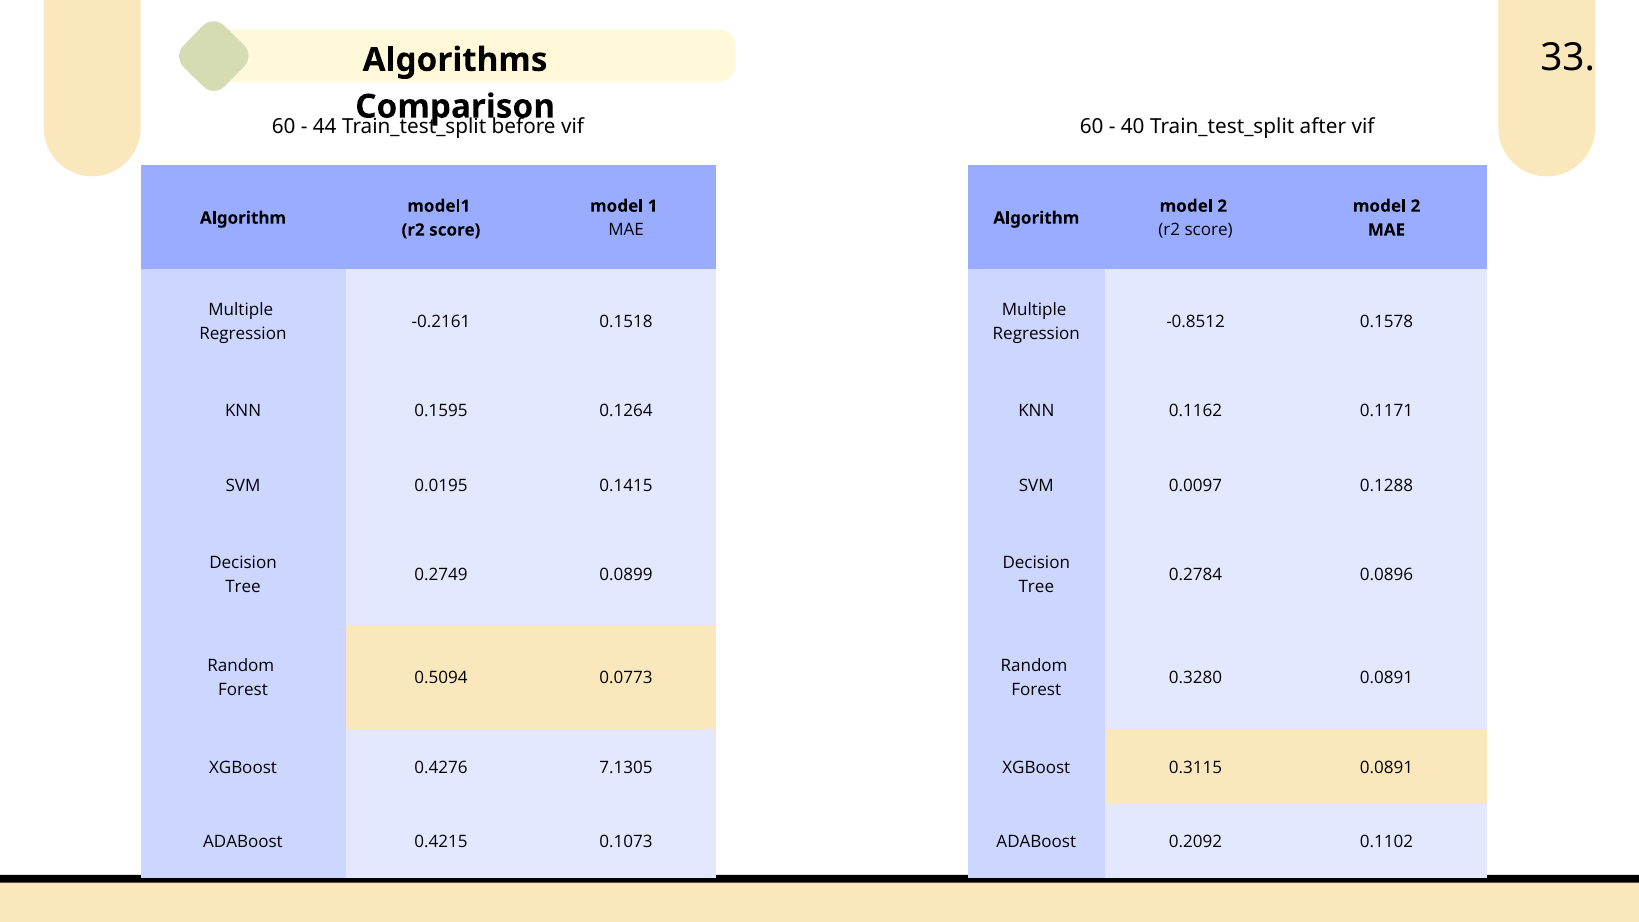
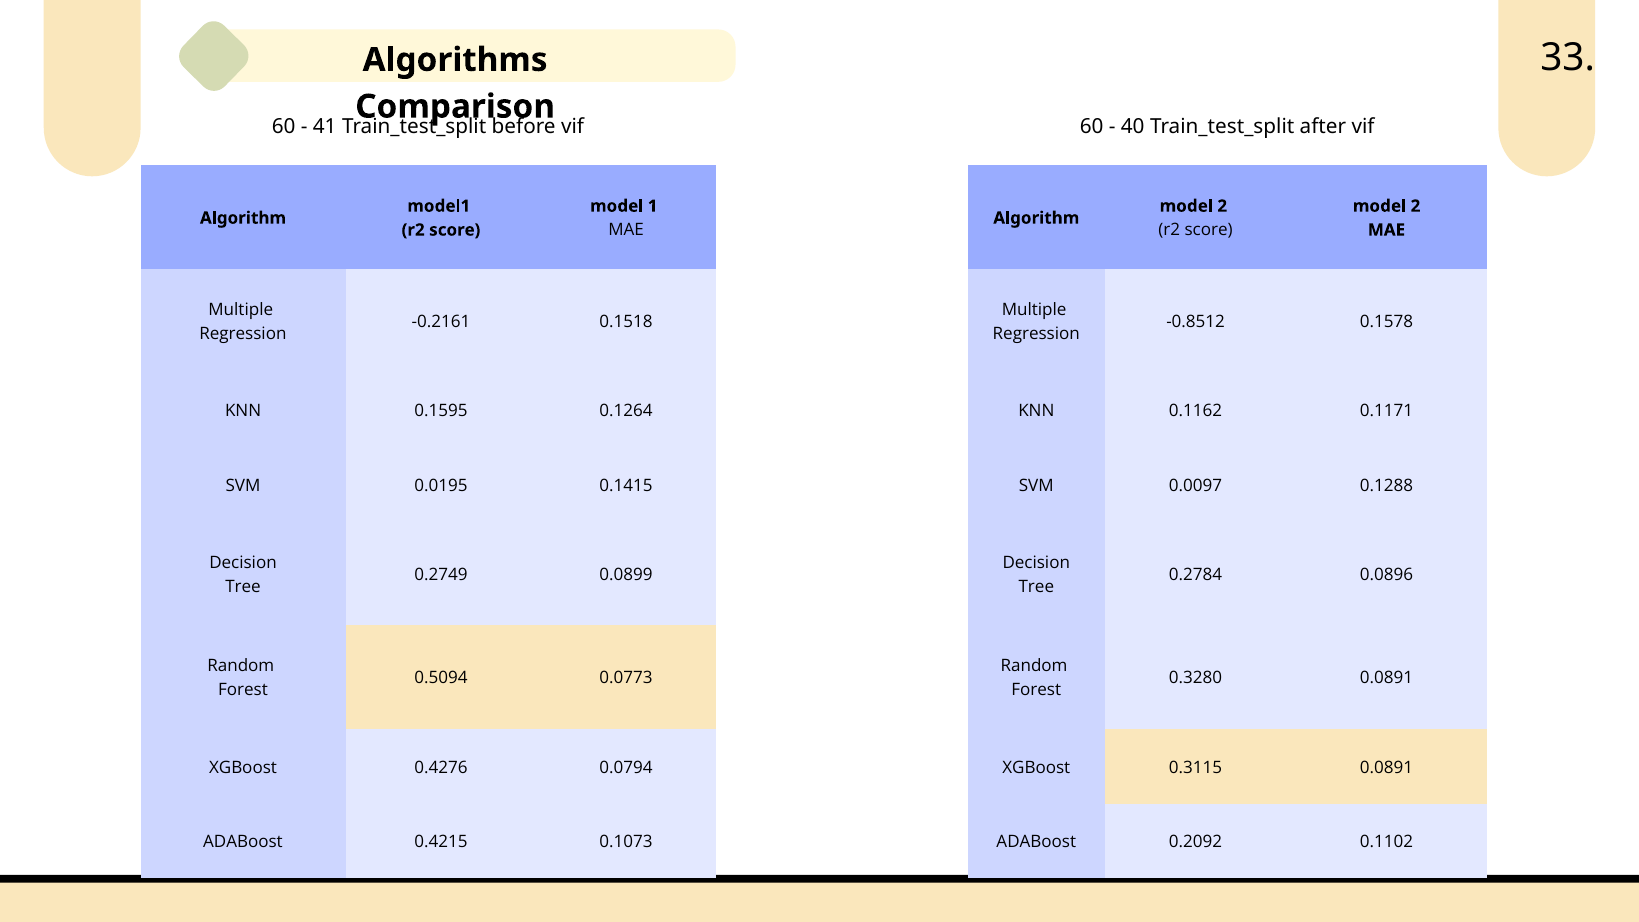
44: 44 -> 41
7.1305: 7.1305 -> 0.0794
